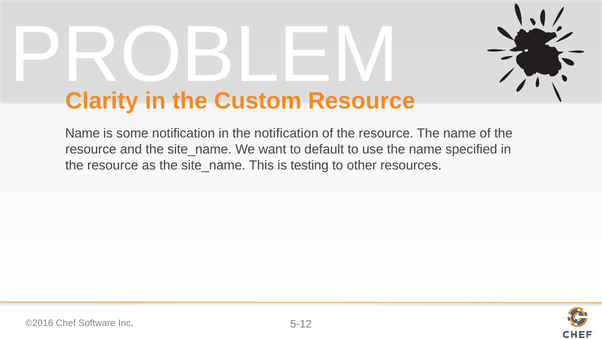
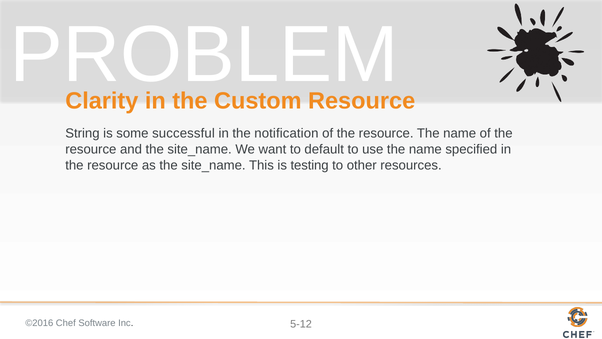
Name at (83, 133): Name -> String
some notification: notification -> successful
